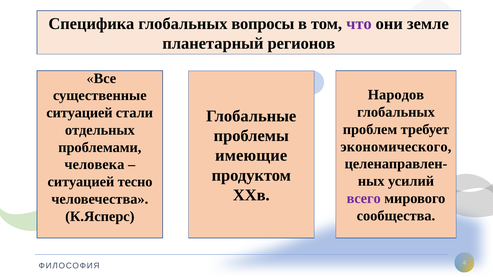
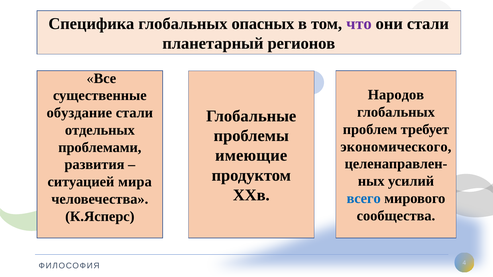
вопросы: вопросы -> опасных
они земле: земле -> стали
ситуацией at (79, 113): ситуацией -> обуздание
человека: человека -> развития
тесно: тесно -> мира
всего colour: purple -> blue
